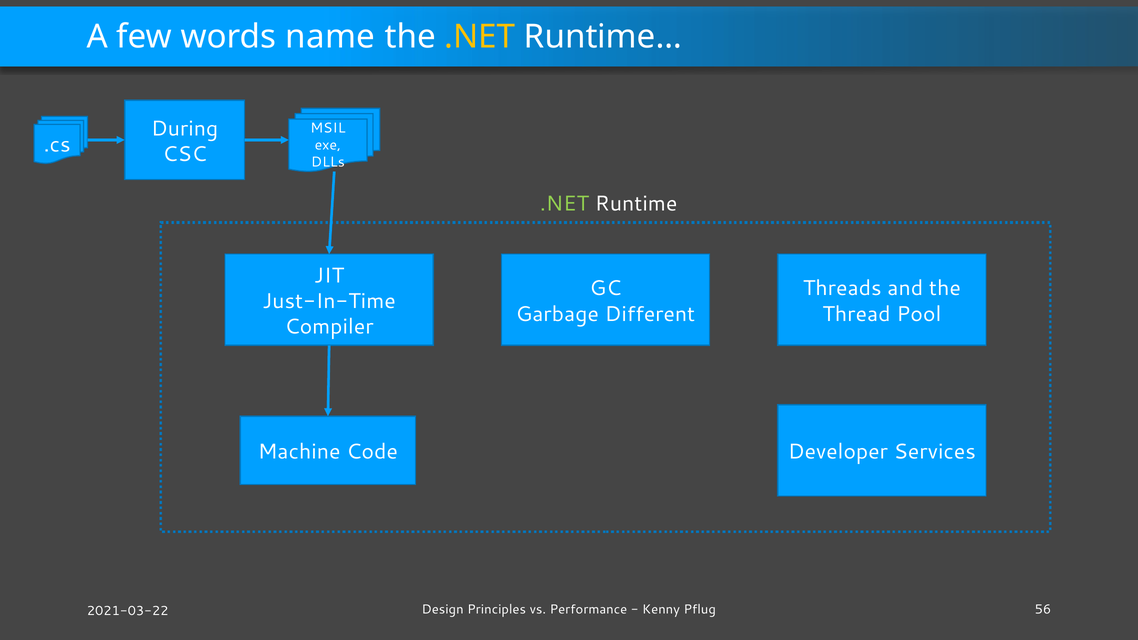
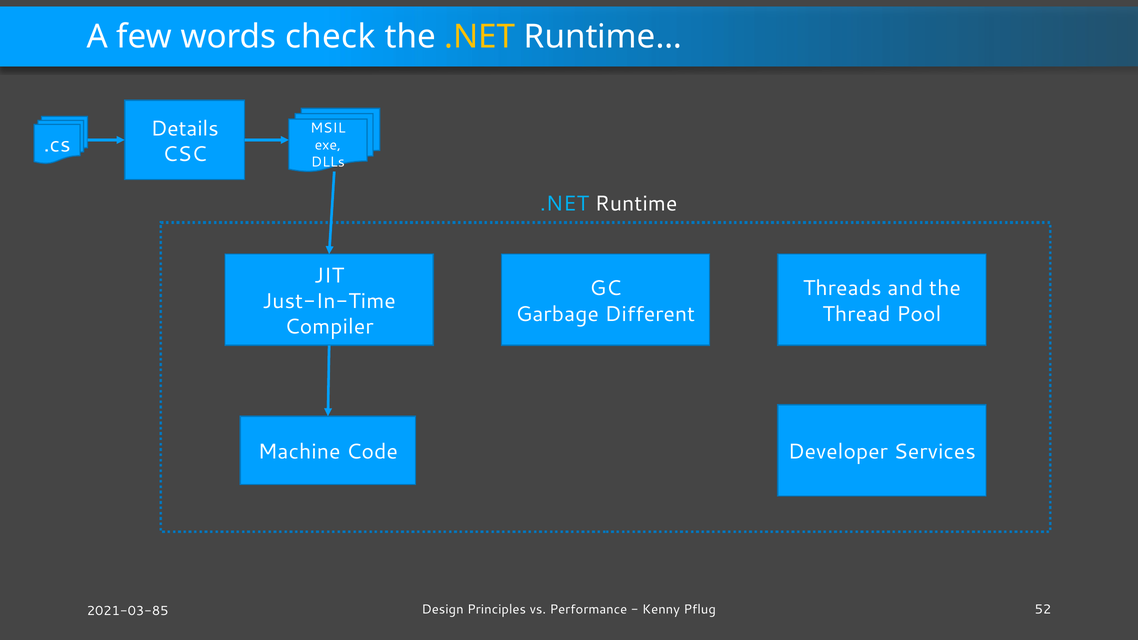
name: name -> check
During: During -> Details
.NET at (565, 204) colour: light green -> light blue
56: 56 -> 52
2021-03-22: 2021-03-22 -> 2021-03-85
